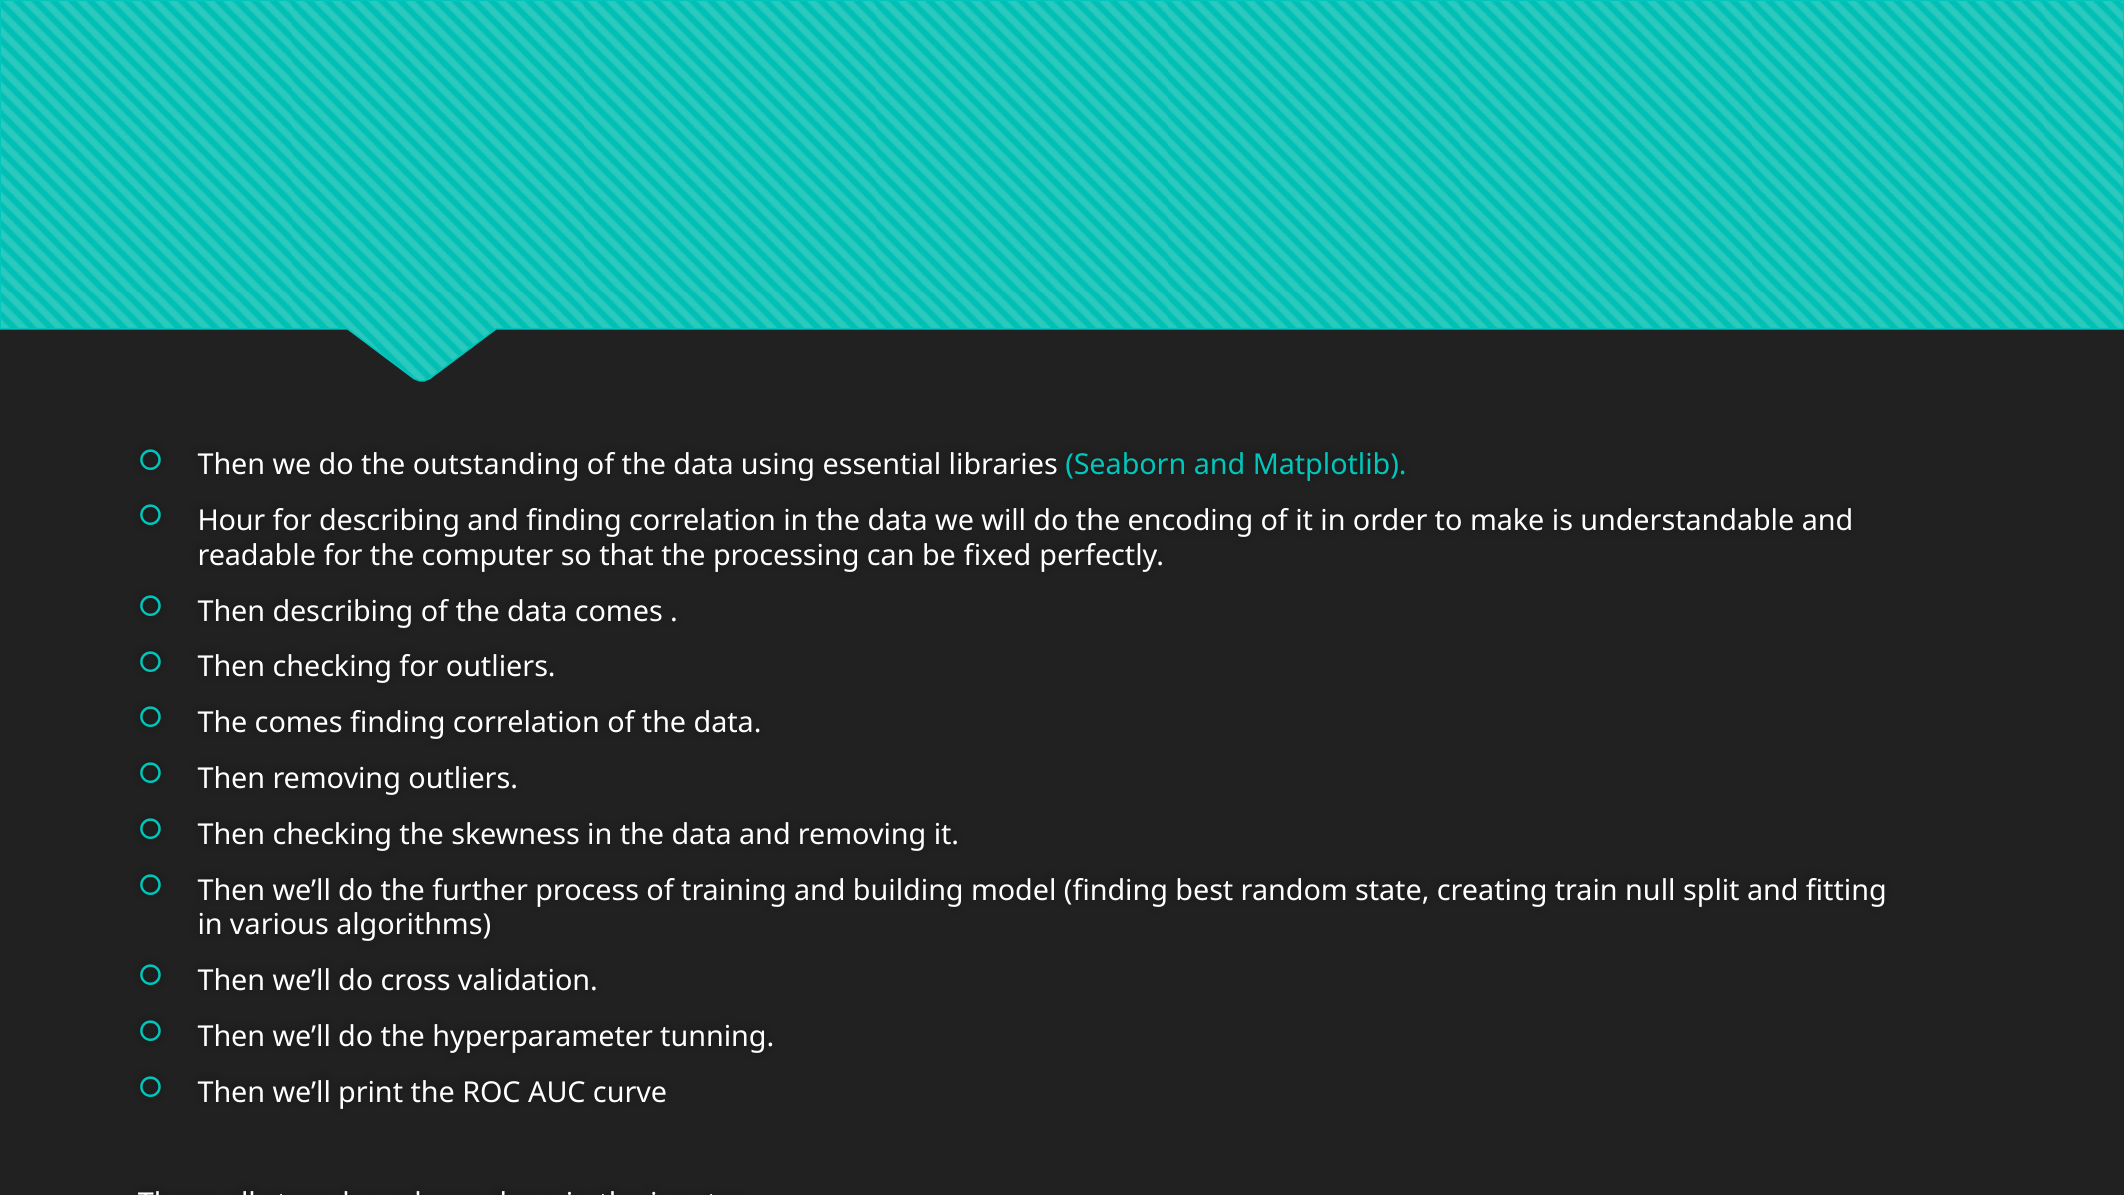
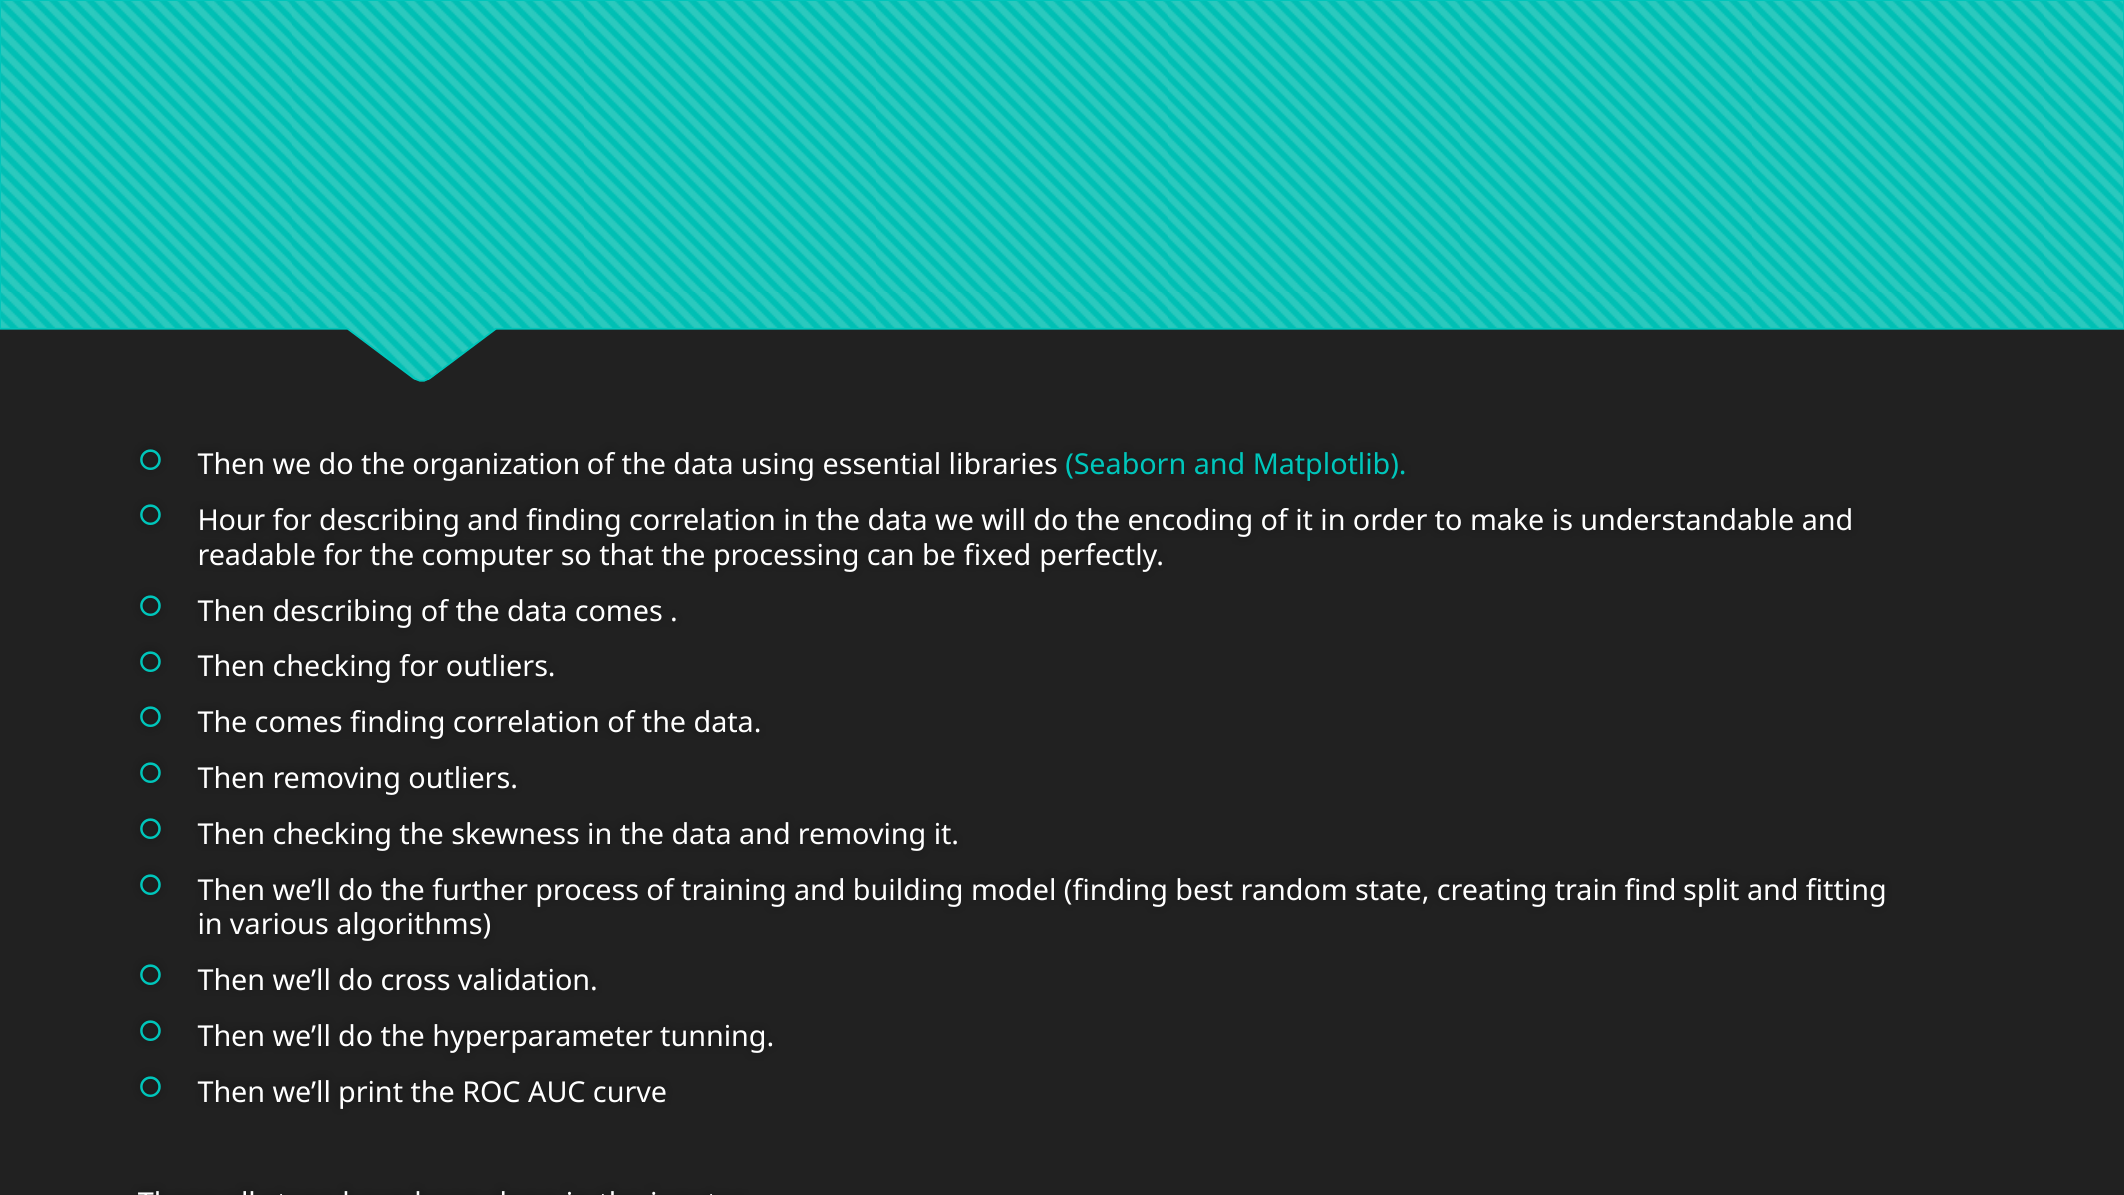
outstanding: outstanding -> organization
null: null -> find
